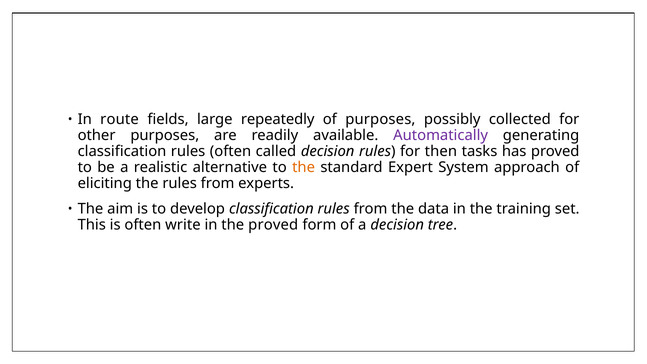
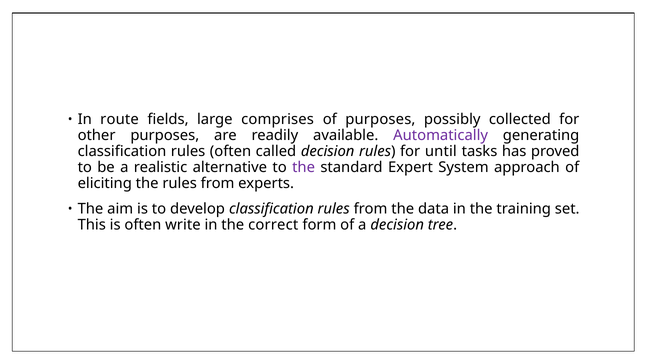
repeatedly: repeatedly -> comprises
then: then -> until
the at (304, 168) colour: orange -> purple
the proved: proved -> correct
